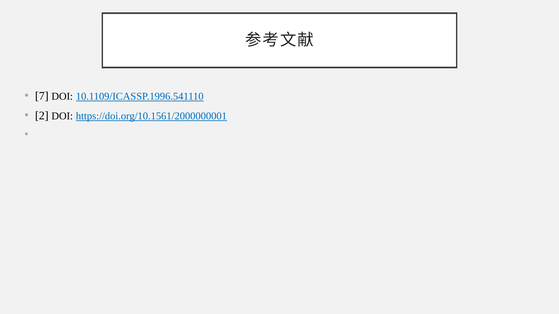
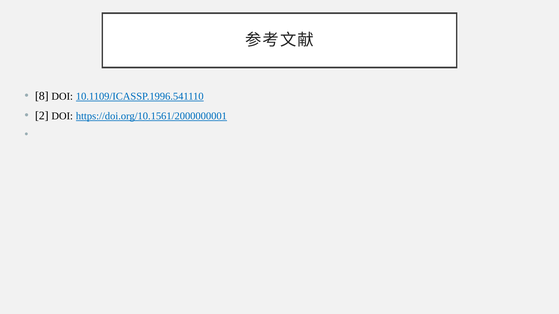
7: 7 -> 8
